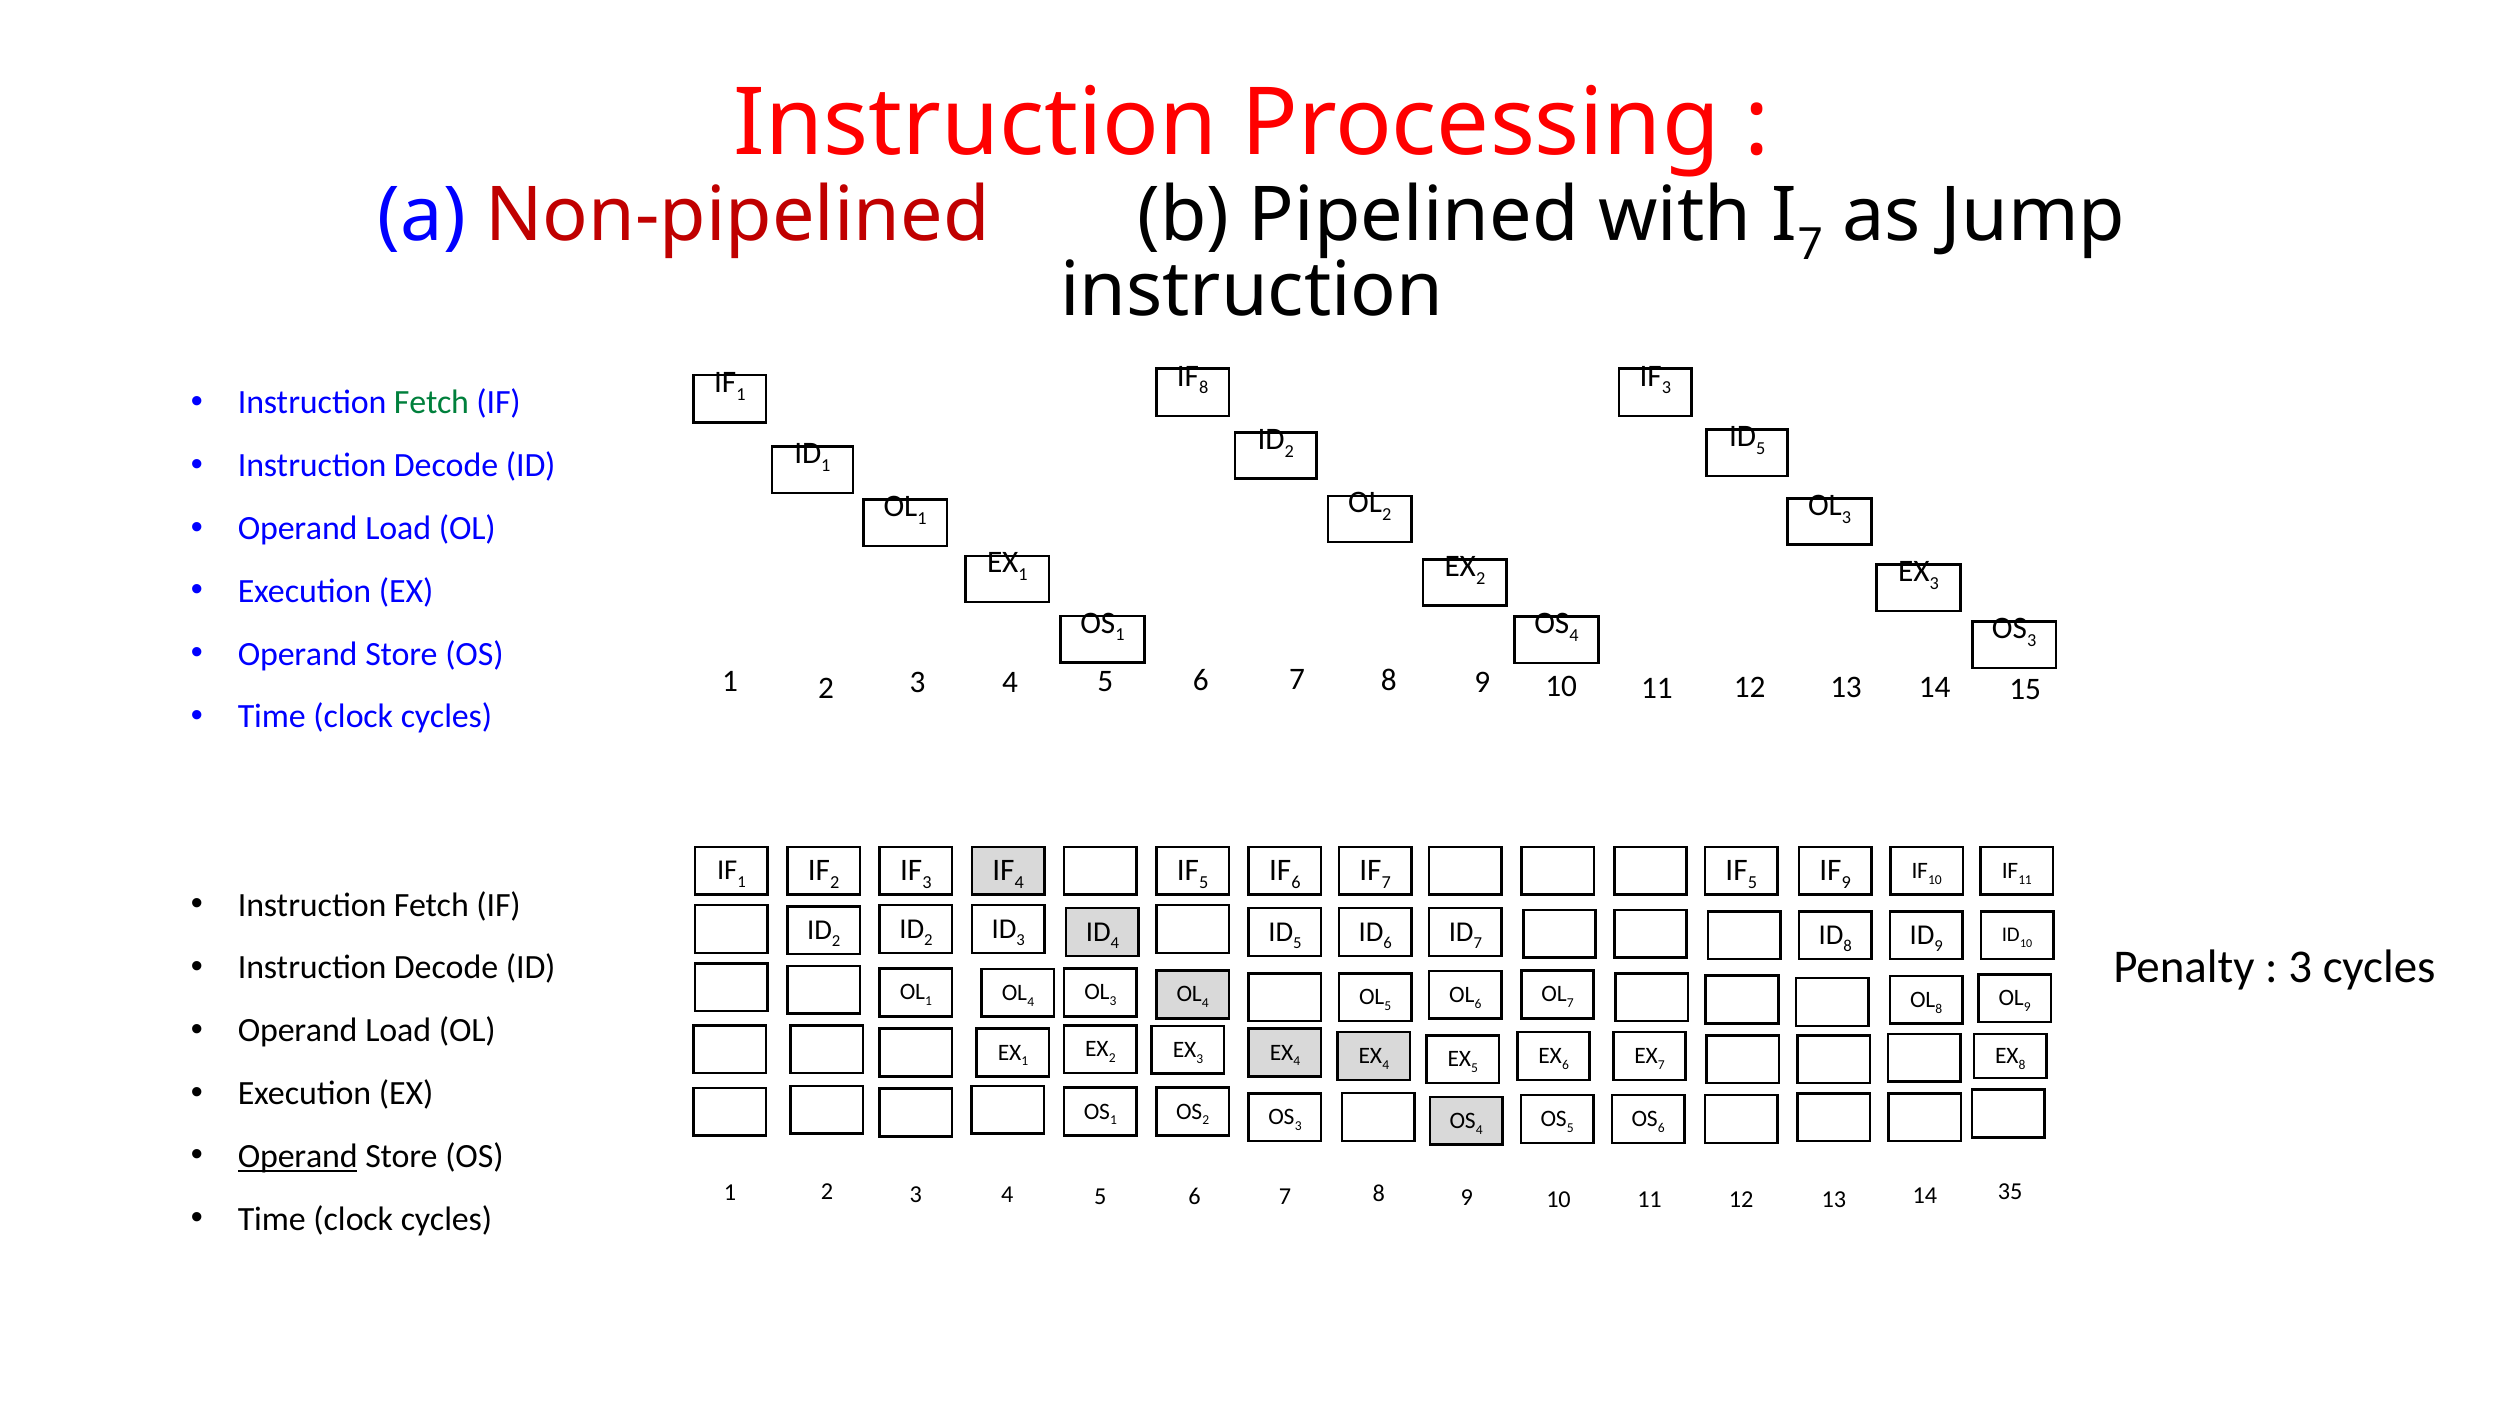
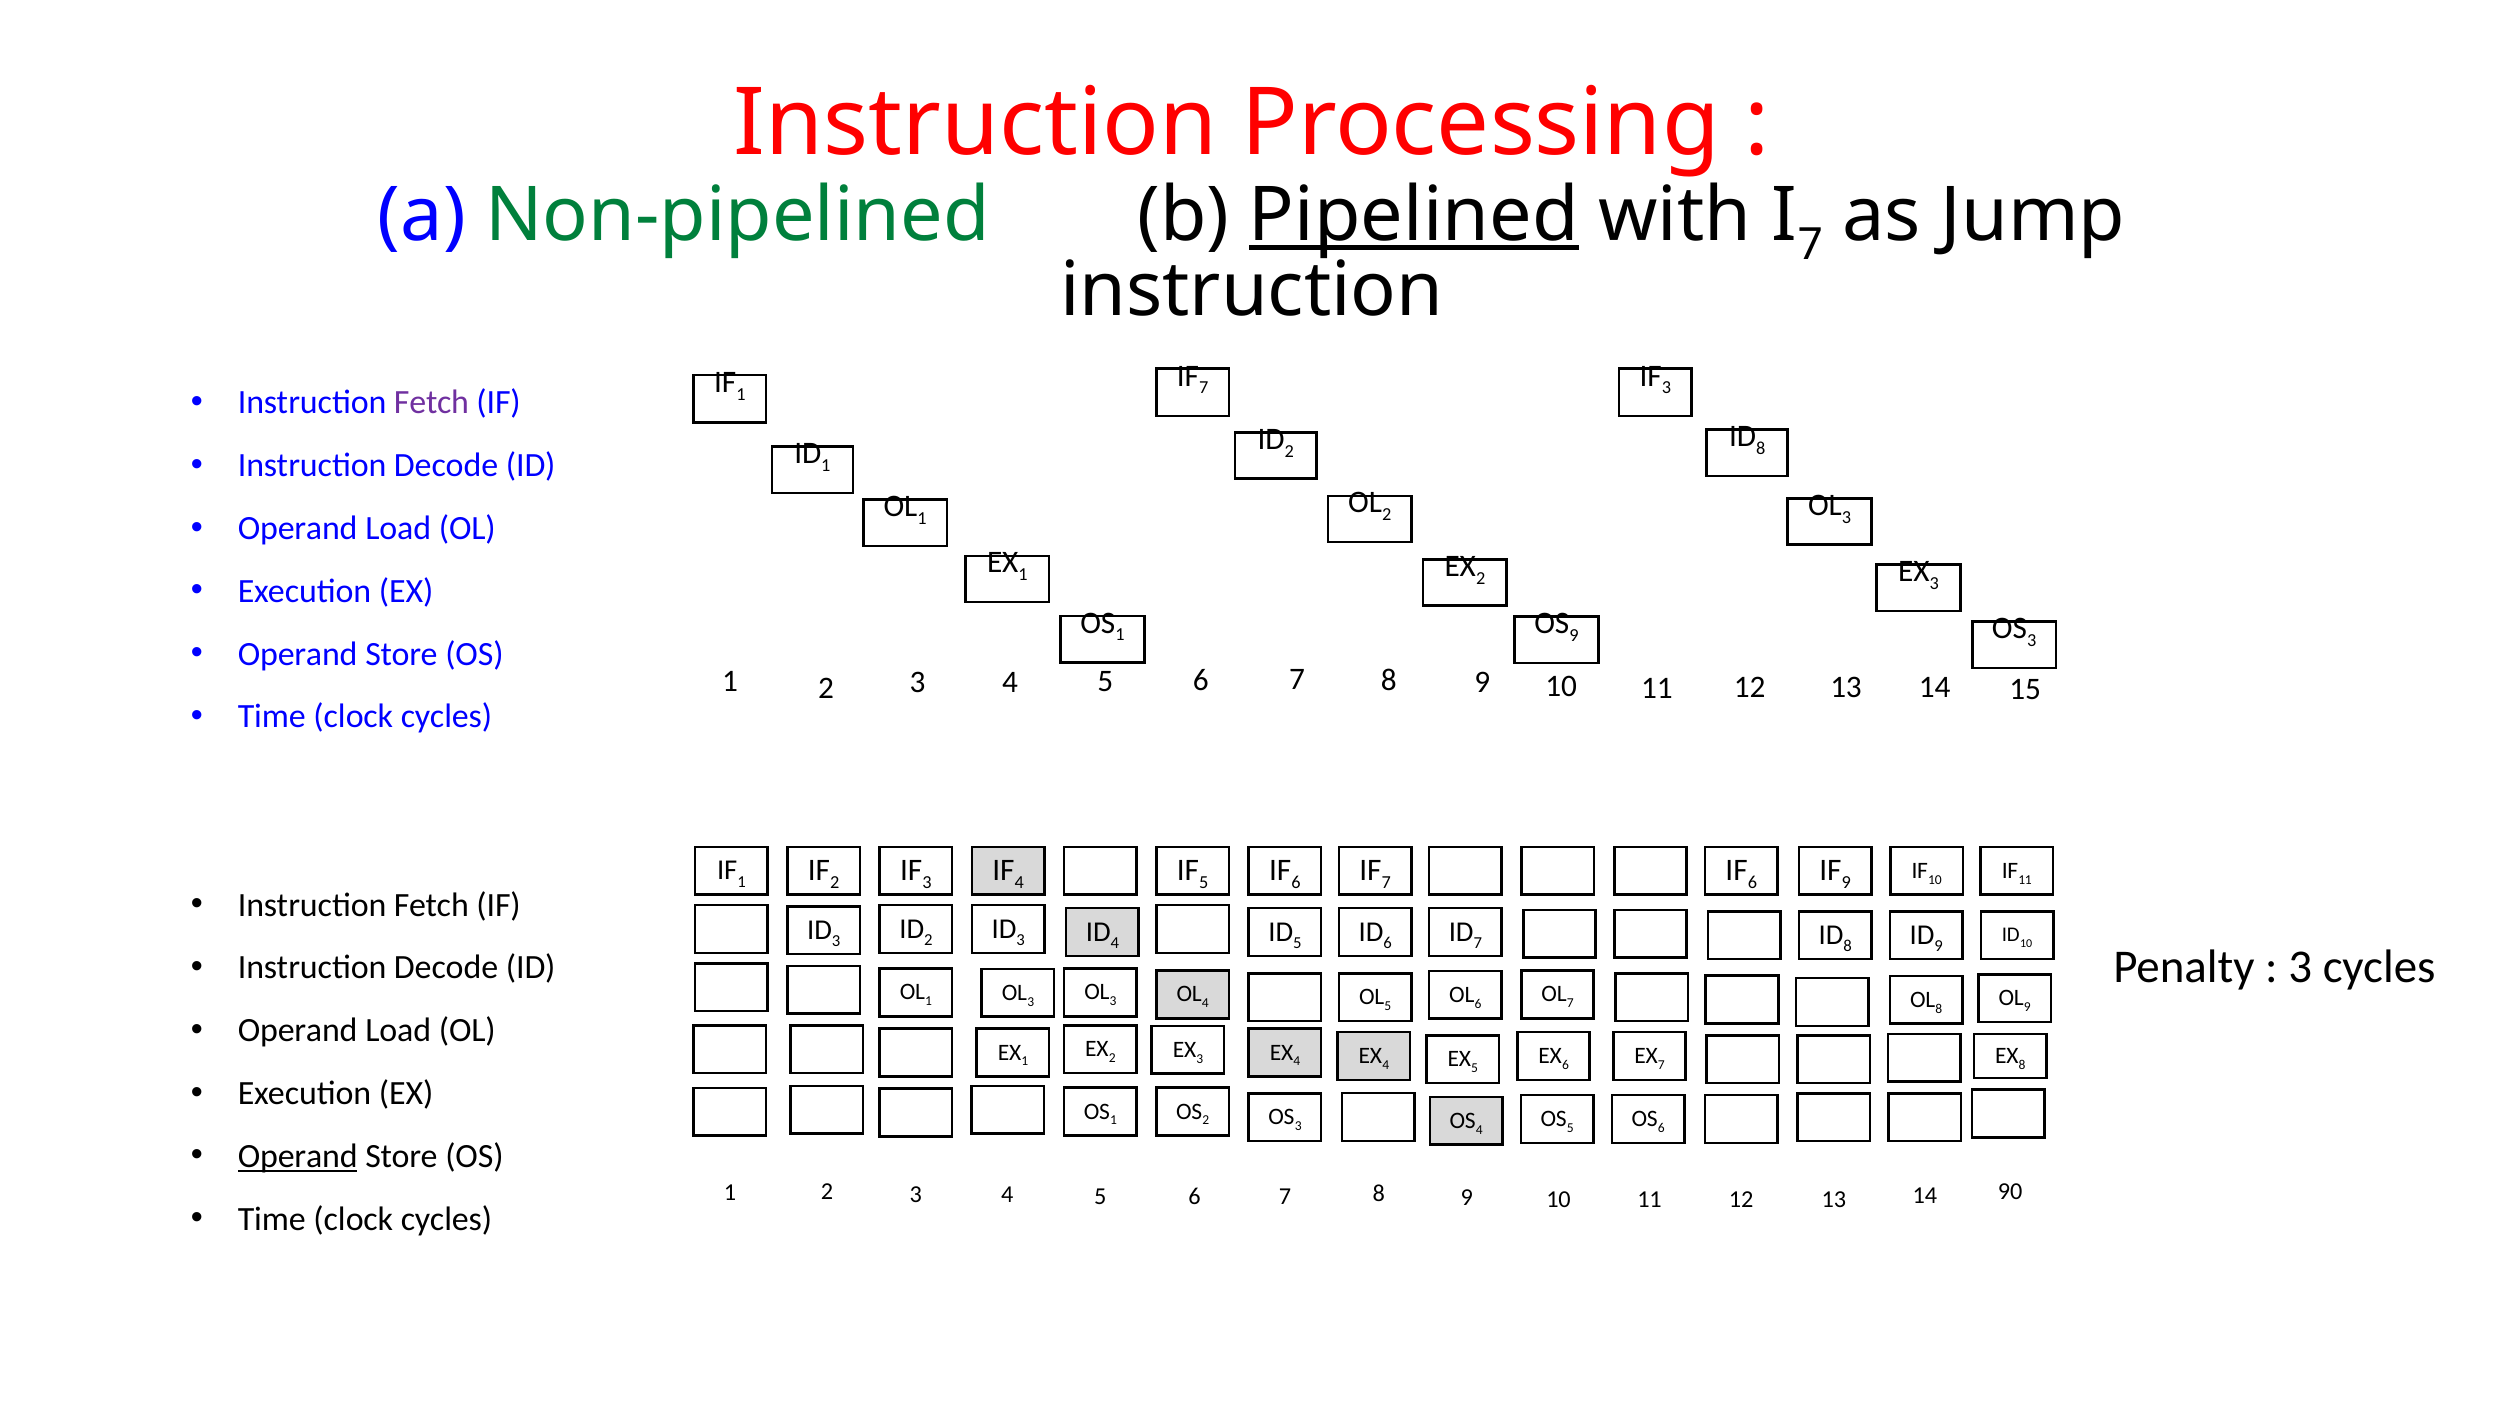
Non-pipelined colour: red -> green
Pipelined underline: none -> present
8 at (1204, 388): 8 -> 7
Fetch at (432, 402) colour: green -> purple
2 ID 5: 5 -> 8
1 OS 4: 4 -> 9
7 IF 5: 5 -> 6
2 at (836, 941): 2 -> 3
1 OL 4: 4 -> 3
35: 35 -> 90
